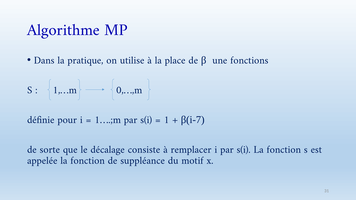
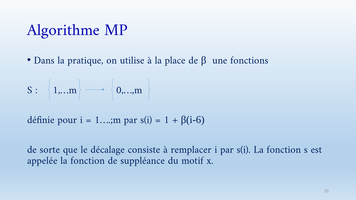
β(i-7: β(i-7 -> β(i-6
